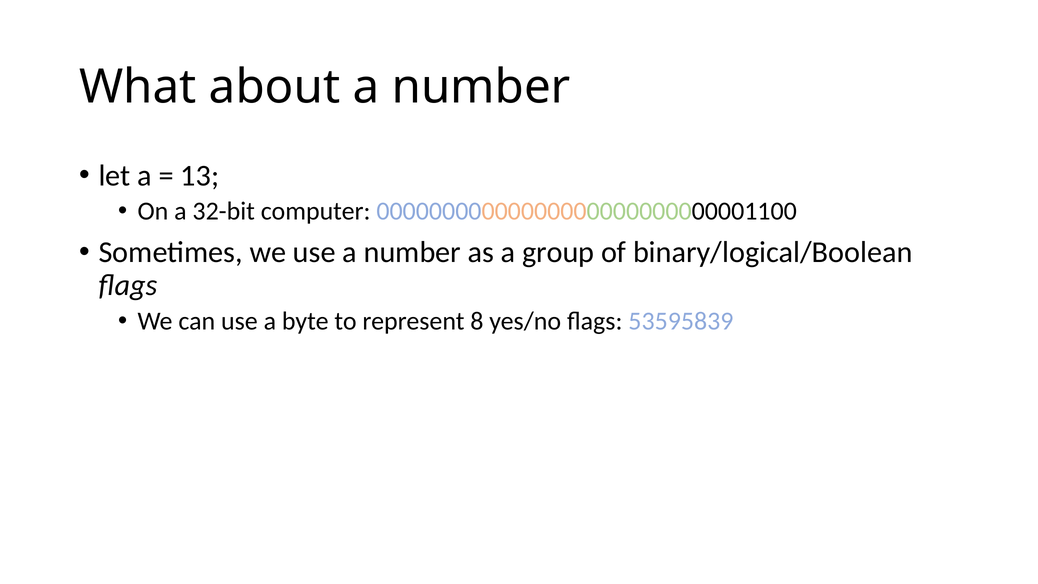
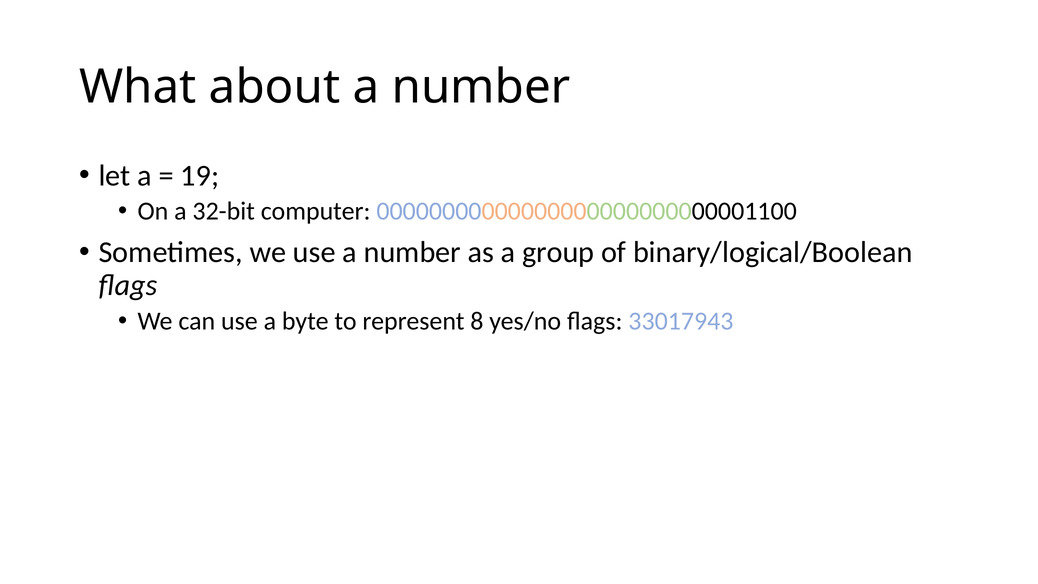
13: 13 -> 19
53595839: 53595839 -> 33017943
